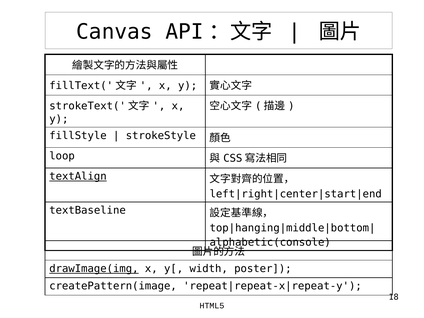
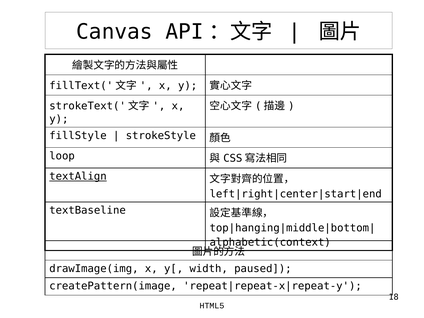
alphabetic(console: alphabetic(console -> alphabetic(context
drawImage(img underline: present -> none
poster: poster -> paused
